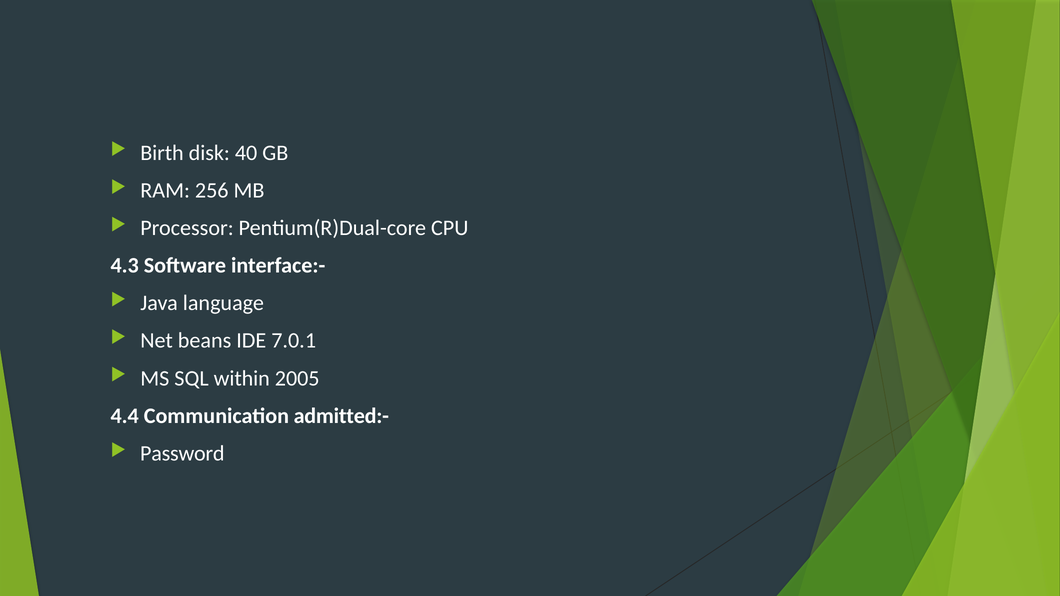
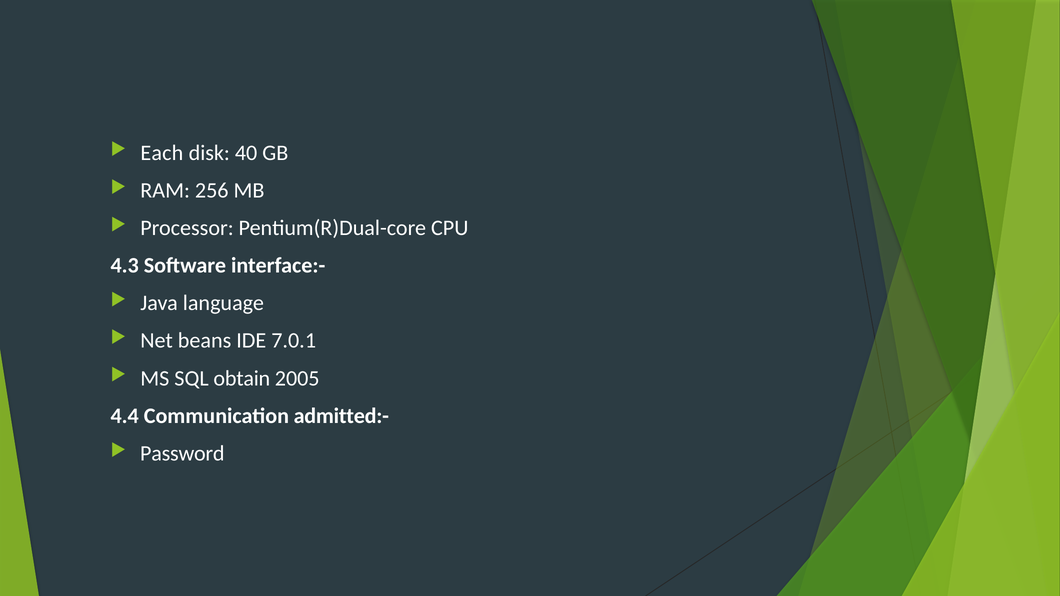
Birth: Birth -> Each
within: within -> obtain
